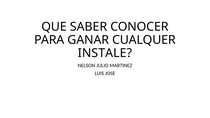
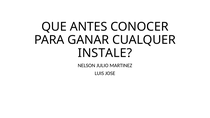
SABER: SABER -> ANTES
